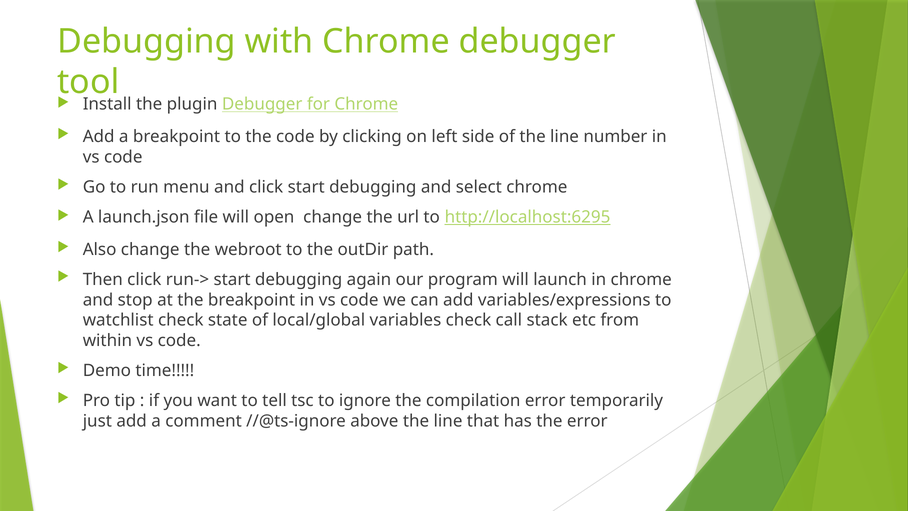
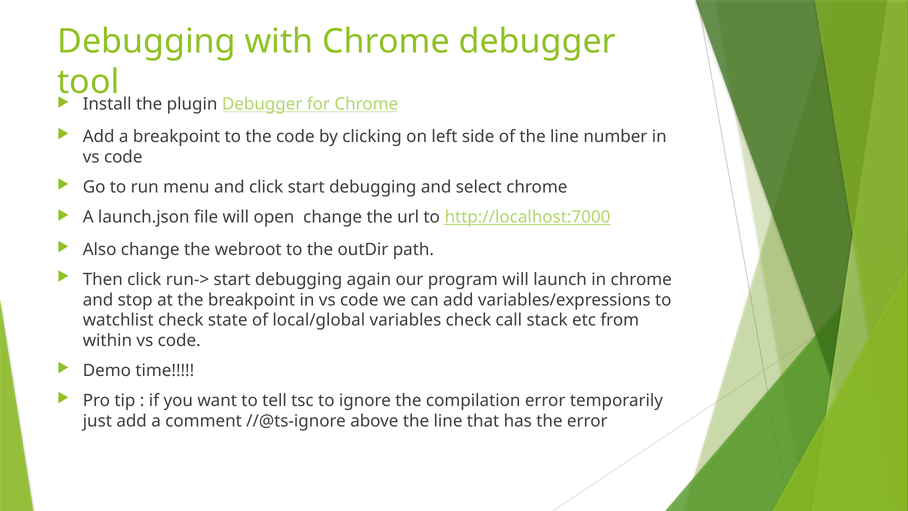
http://localhost:6295: http://localhost:6295 -> http://localhost:7000
